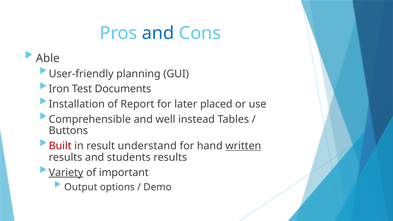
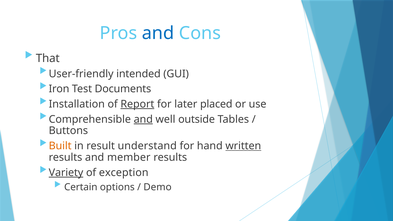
Able: Able -> That
planning: planning -> intended
Report underline: none -> present
and at (143, 119) underline: none -> present
instead: instead -> outside
Built colour: red -> orange
students: students -> member
important: important -> exception
Output: Output -> Certain
